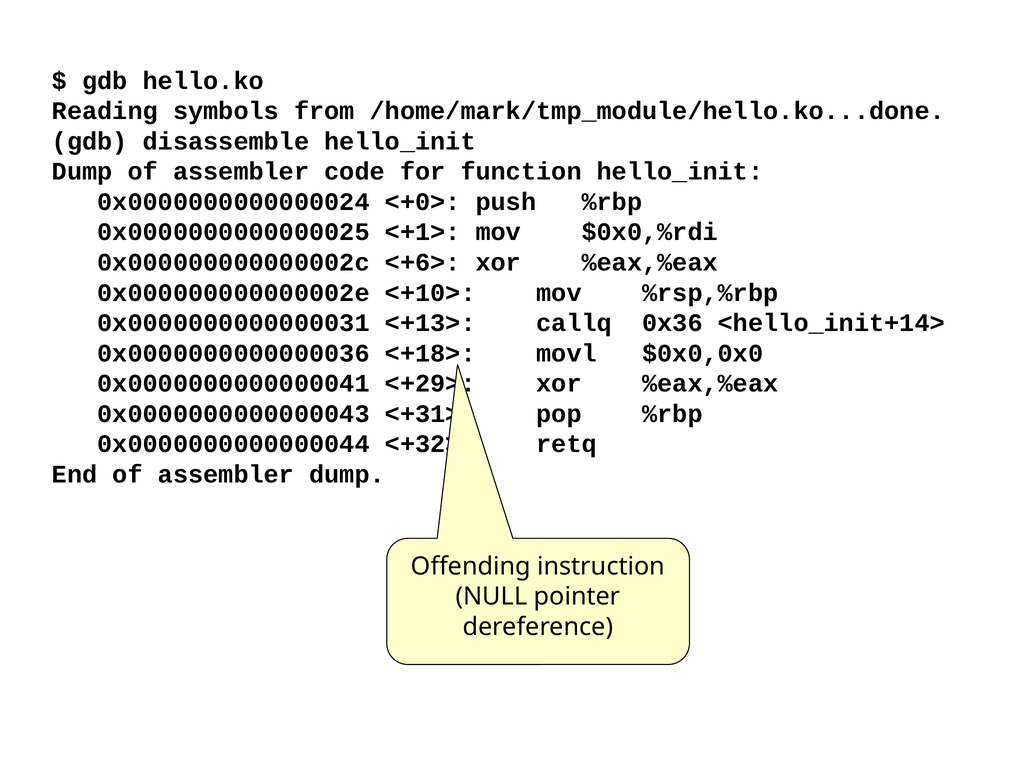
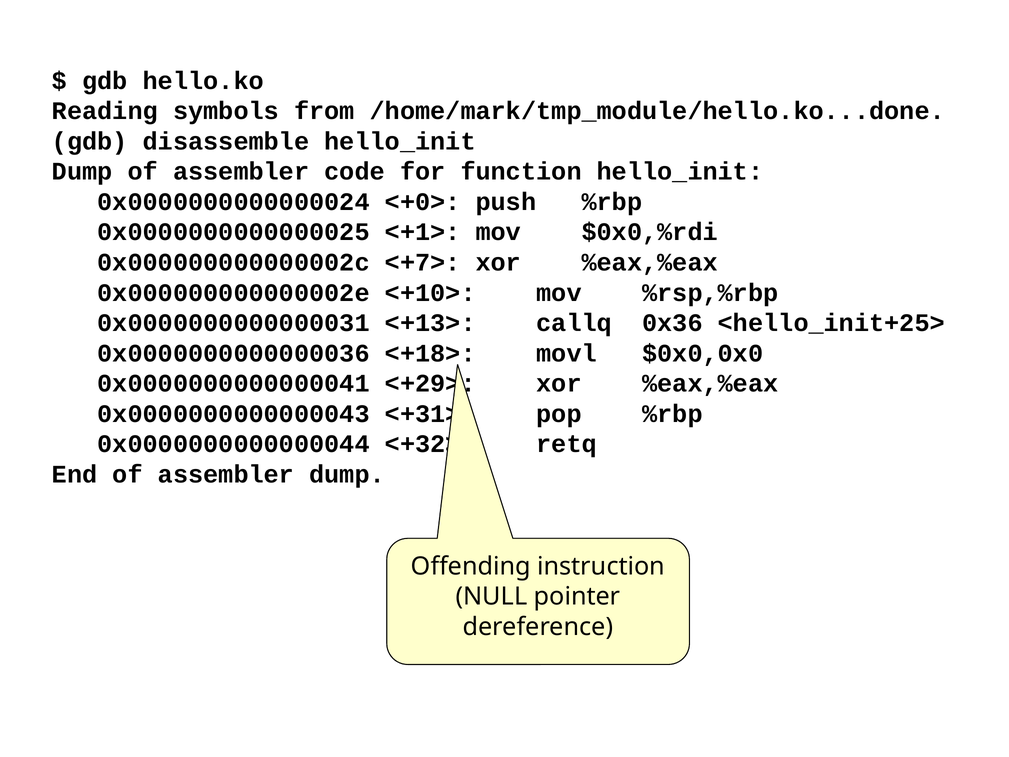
<+6>: <+6> -> <+7>
<hello_init+14>: <hello_init+14> -> <hello_init+25>
